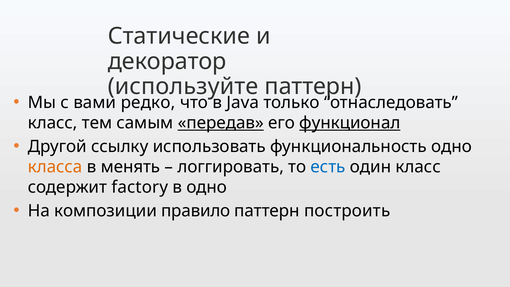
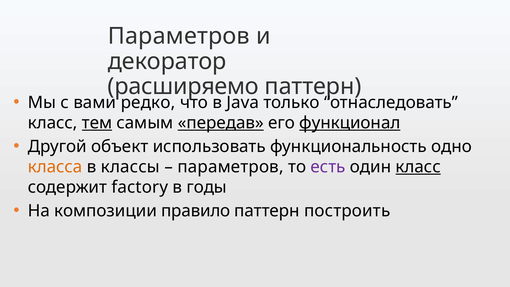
Статические at (179, 36): Статические -> Параметров
используйте: используйте -> расширяемо
тем underline: none -> present
ссылку: ссылку -> объект
менять: менять -> классы
логгировать at (231, 167): логгировать -> параметров
есть colour: blue -> purple
класс at (418, 167) underline: none -> present
в одно: одно -> годы
